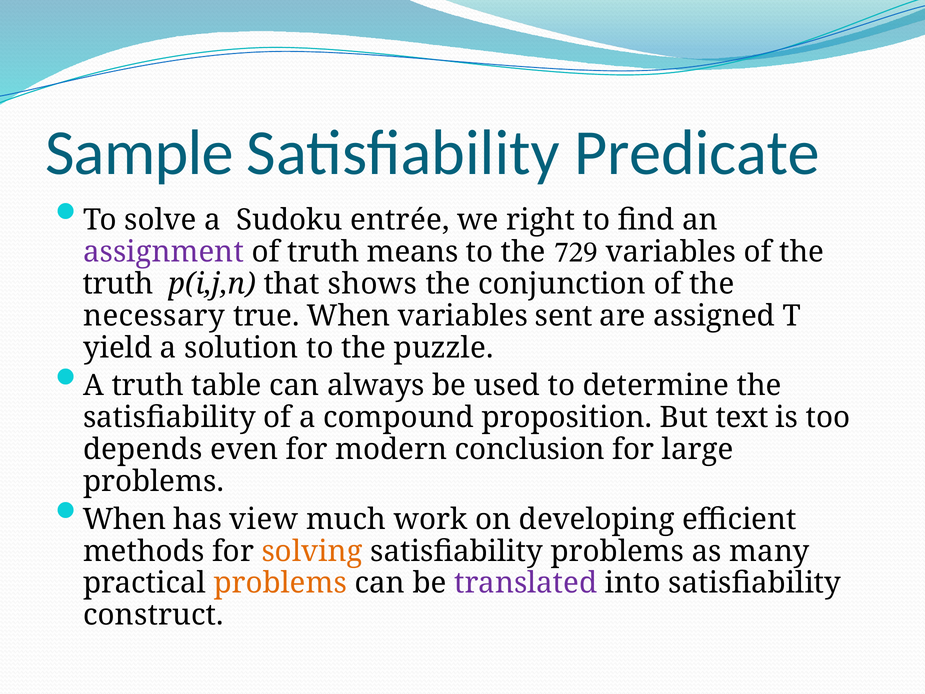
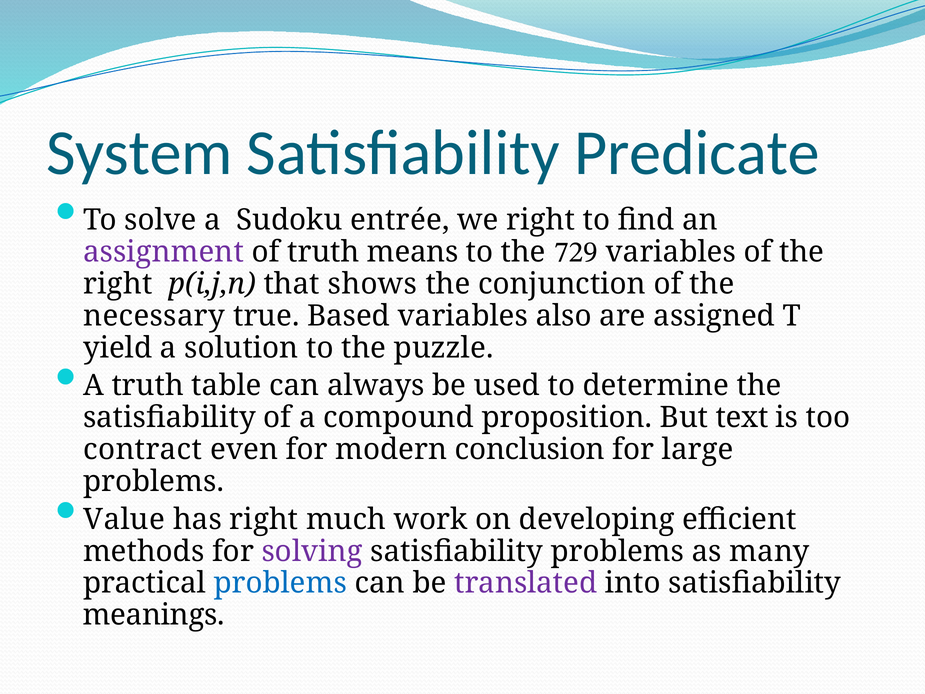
Sample: Sample -> System
truth at (118, 284): truth -> right
true When: When -> Based
sent: sent -> also
depends: depends -> contract
When at (124, 519): When -> Value
has view: view -> right
solving colour: orange -> purple
problems at (280, 583) colour: orange -> blue
construct: construct -> meanings
